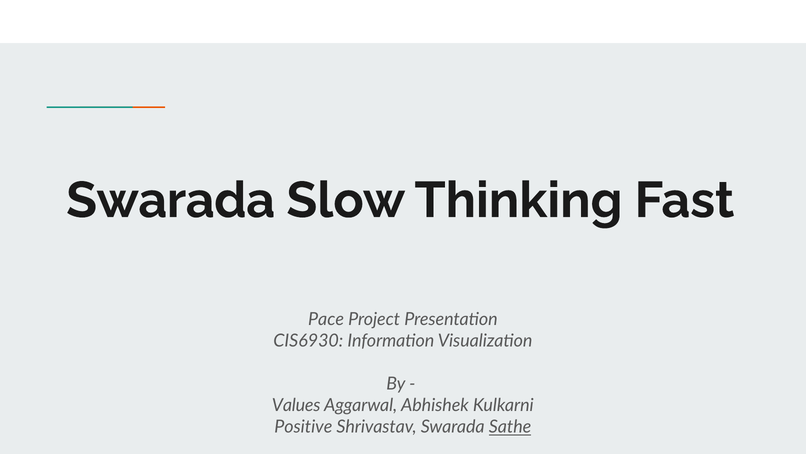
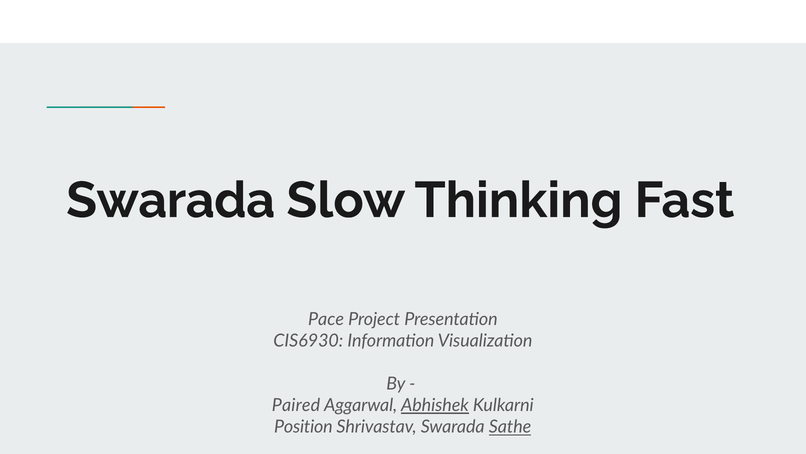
Values: Values -> Paired
Abhishek underline: none -> present
Positive: Positive -> Position
